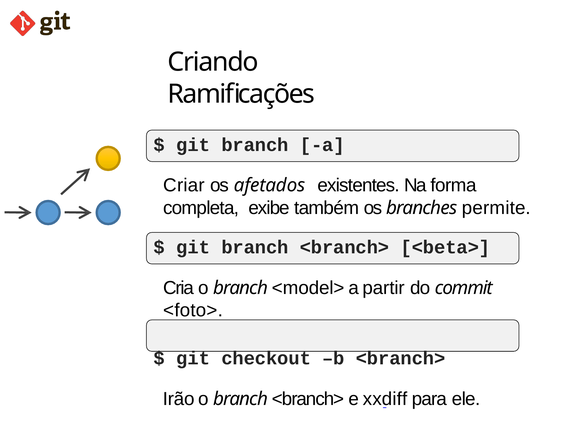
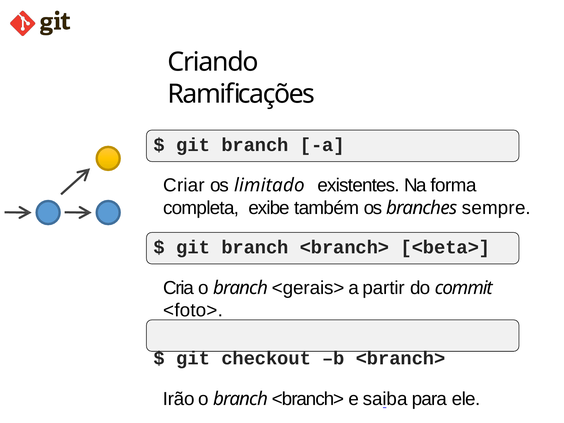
afetados: afetados -> limitado
permite: permite -> sempre
<model>: <model> -> <gerais>
xxdiff: xxdiff -> saiba
